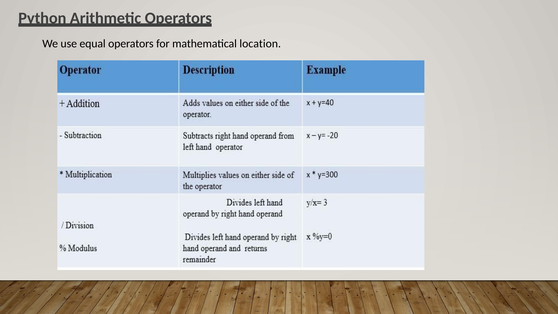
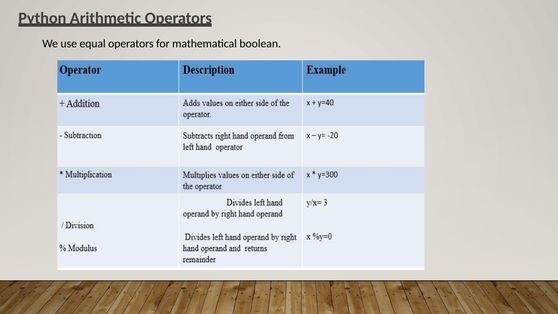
location: location -> boolean
